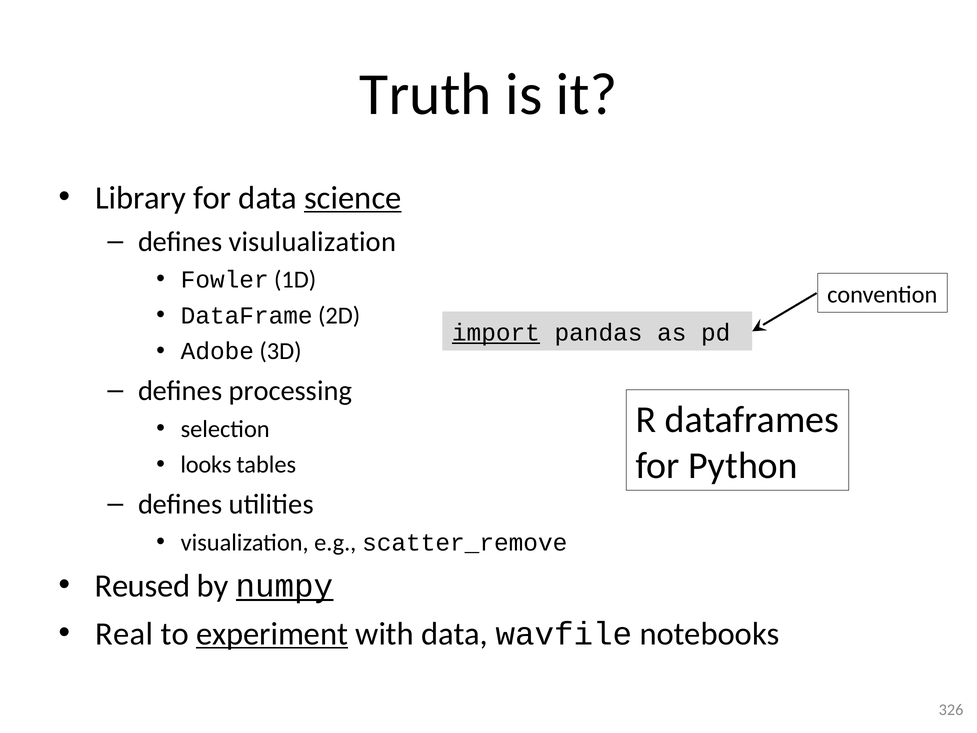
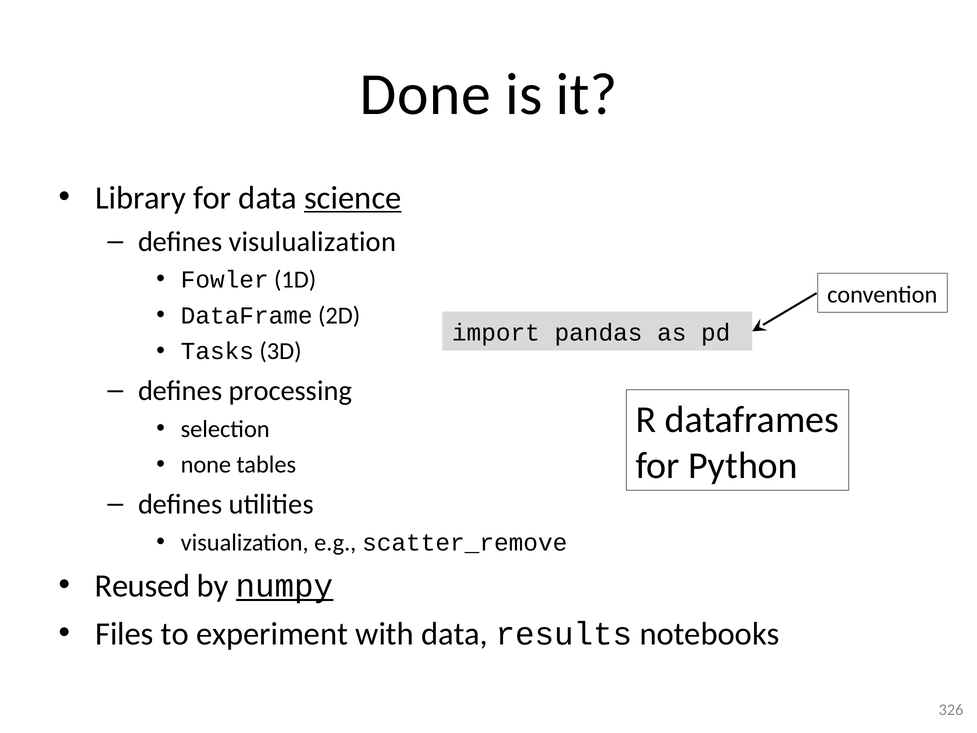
Truth: Truth -> Done
import underline: present -> none
Adobe: Adobe -> Tasks
looks: looks -> none
Real: Real -> Files
experiment underline: present -> none
wavfile: wavfile -> results
